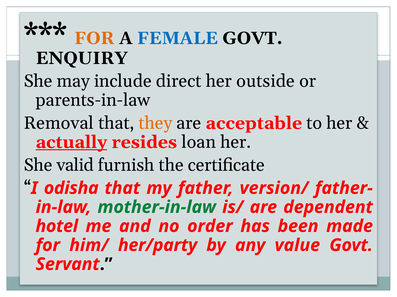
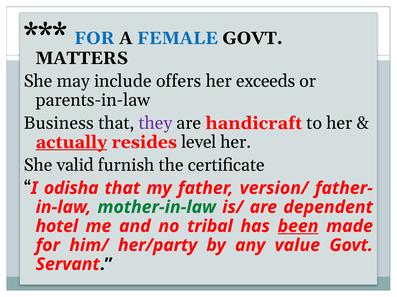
FOR at (95, 38) colour: orange -> blue
ENQUIRY: ENQUIRY -> MATTERS
direct: direct -> offers
outside: outside -> exceeds
Removal: Removal -> Business
they colour: orange -> purple
acceptable: acceptable -> handicraft
loan: loan -> level
order: order -> tribal
been underline: none -> present
